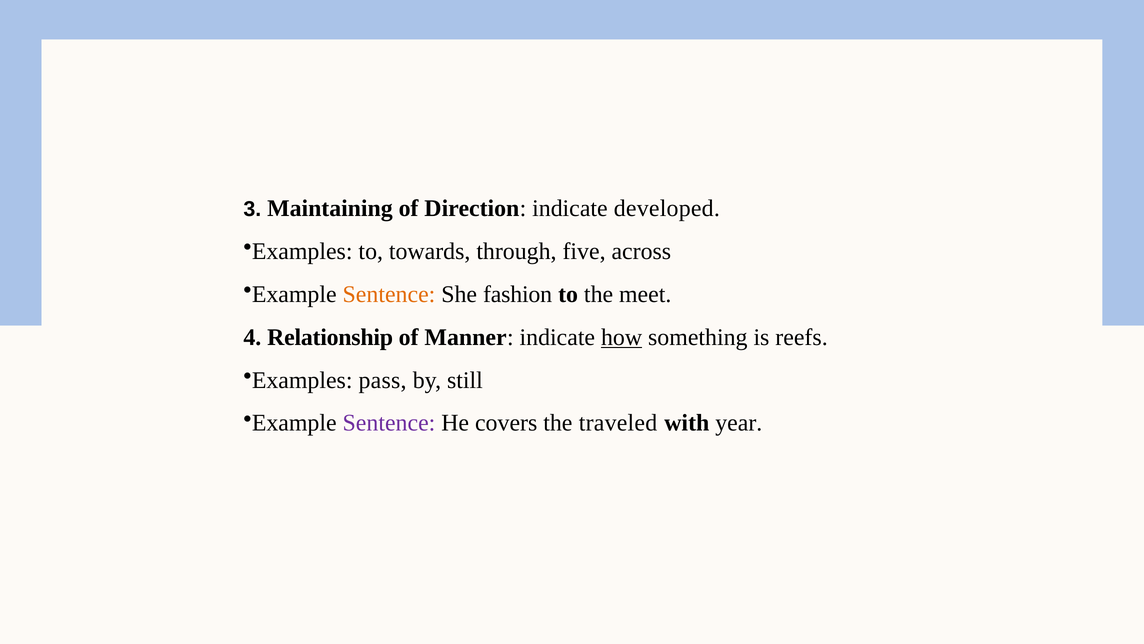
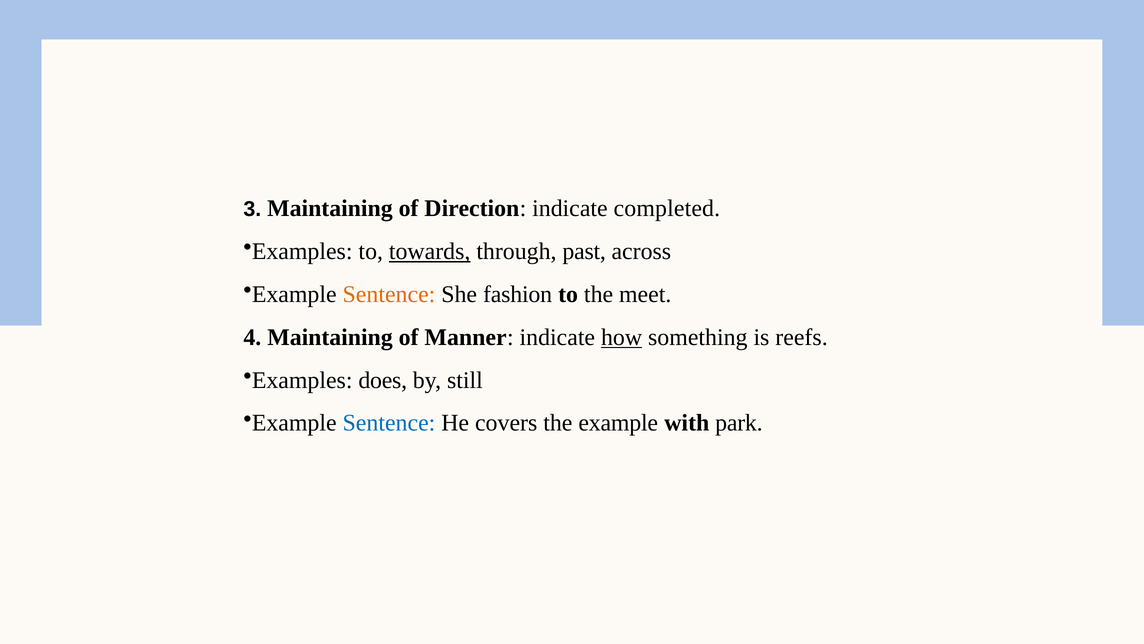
developed: developed -> completed
towards underline: none -> present
five: five -> past
4 Relationship: Relationship -> Maintaining
pass: pass -> does
Sentence at (389, 423) colour: purple -> blue
the traveled: traveled -> example
year: year -> park
